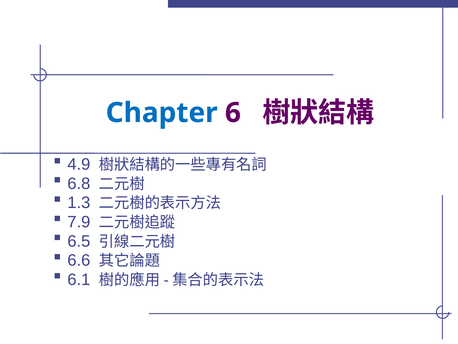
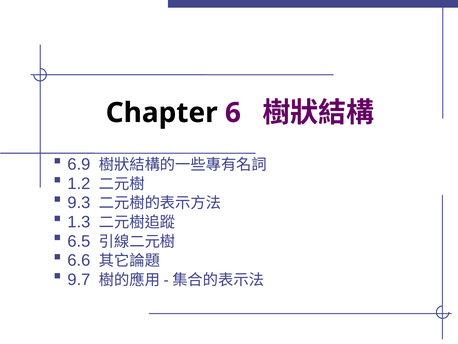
Chapter colour: blue -> black
4.9: 4.9 -> 6.9
6.8: 6.8 -> 1.2
1.3: 1.3 -> 9.3
7.9: 7.9 -> 1.3
6.1: 6.1 -> 9.7
